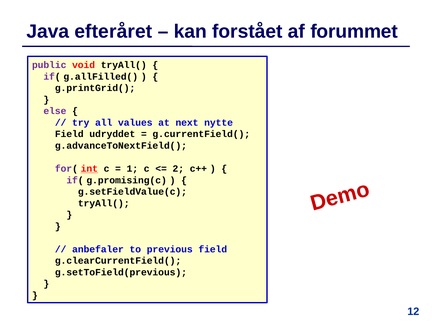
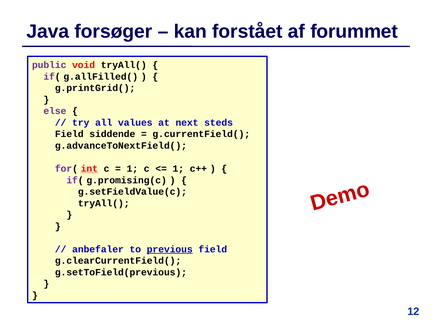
efteråret: efteråret -> forsøger
nytte: nytte -> steds
udryddet: udryddet -> siddende
2 at (178, 169): 2 -> 1
previous underline: none -> present
